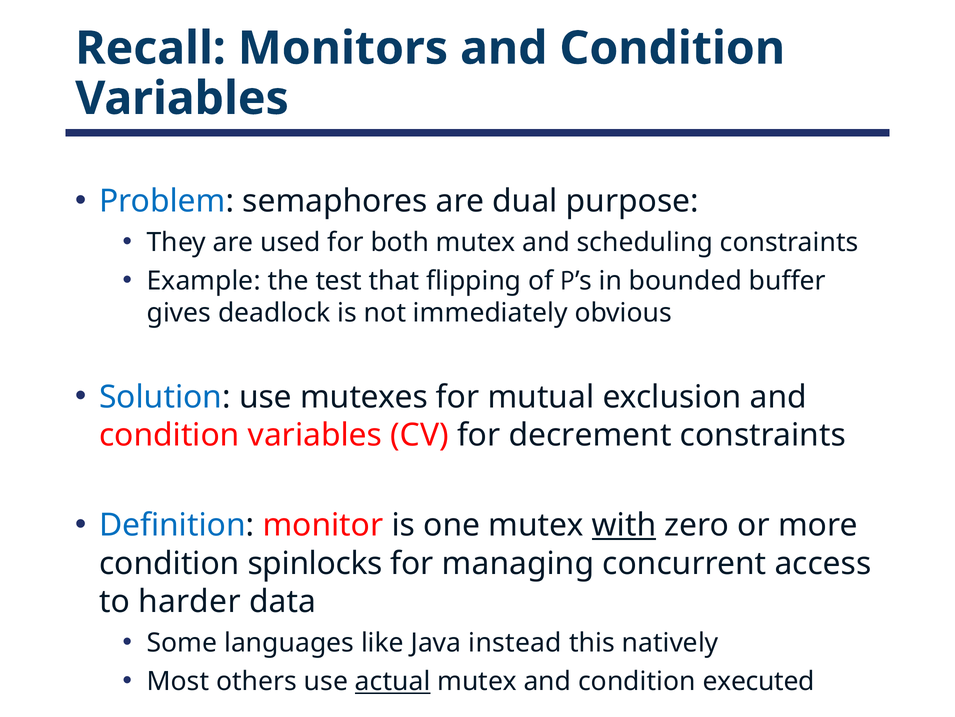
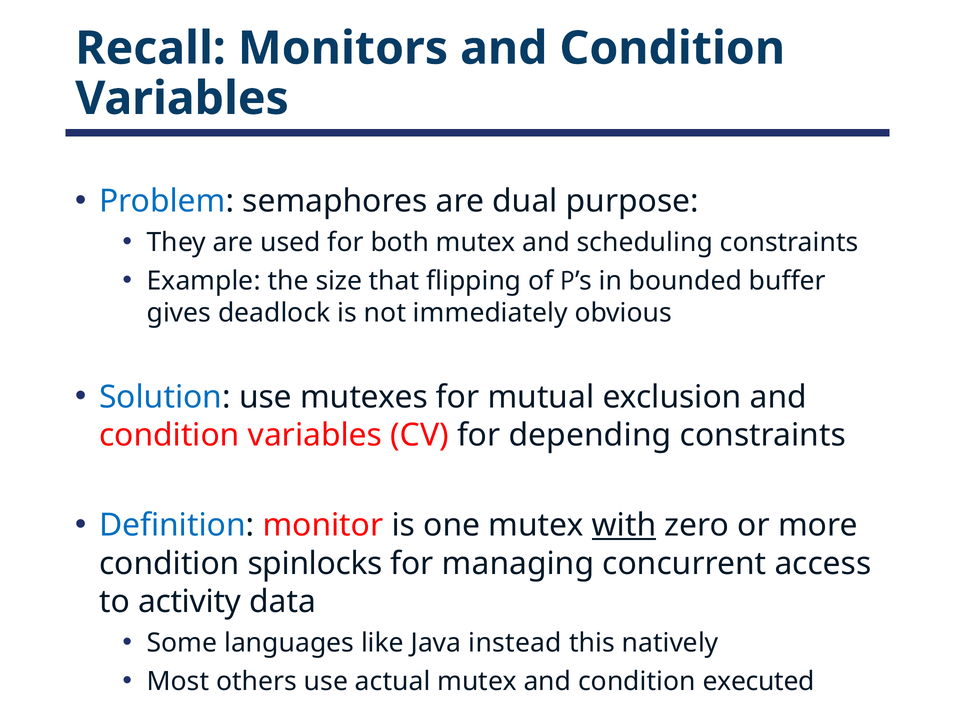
test: test -> size
decrement: decrement -> depending
harder: harder -> activity
actual underline: present -> none
